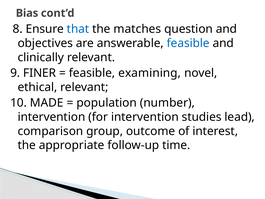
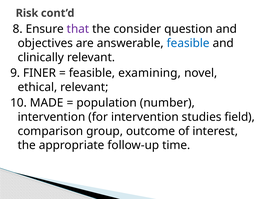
Bias: Bias -> Risk
that colour: blue -> purple
matches: matches -> consider
lead: lead -> field
